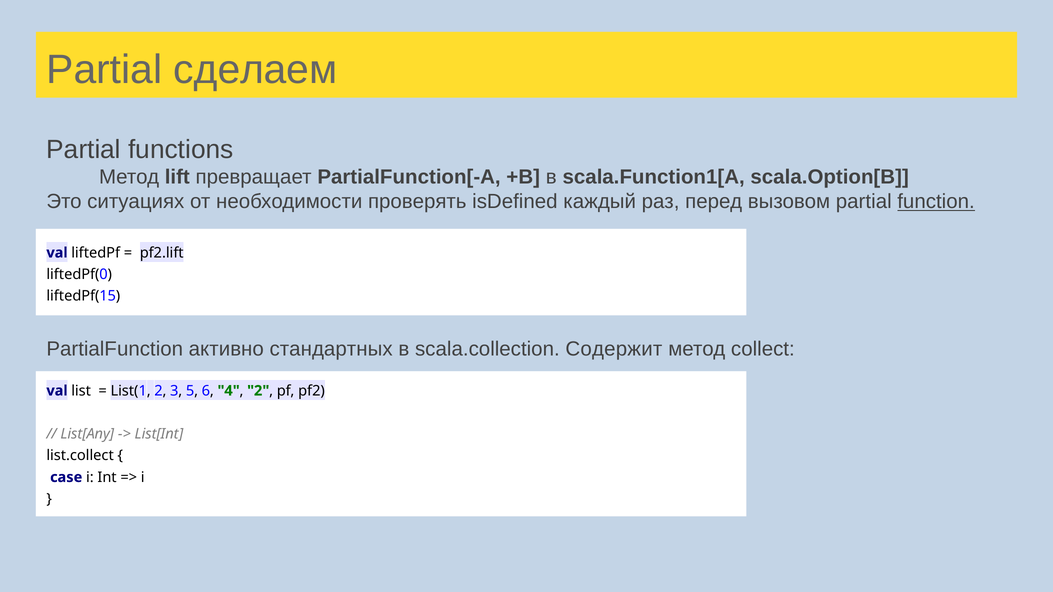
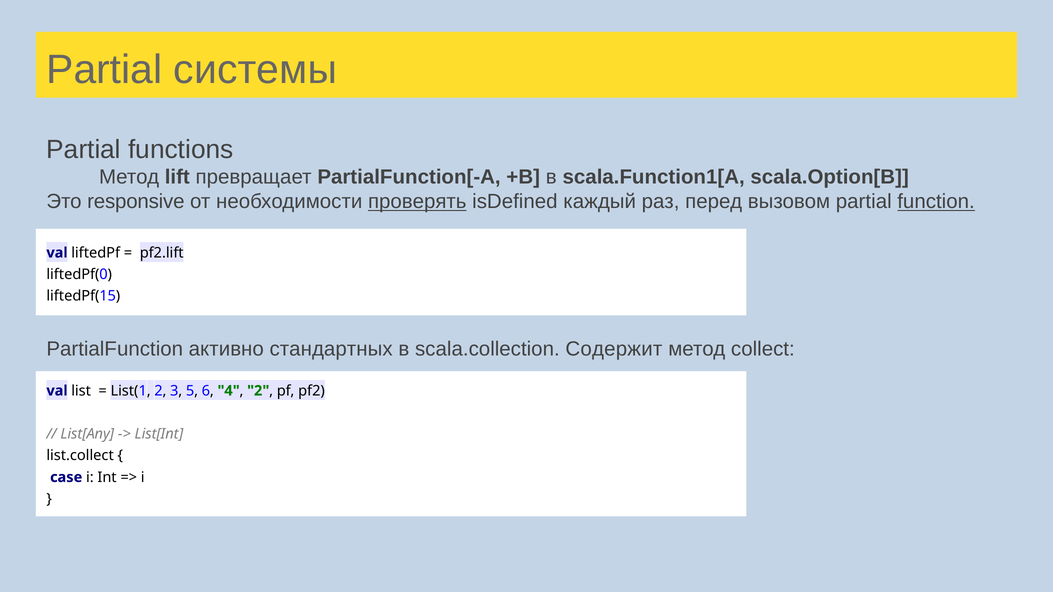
сделаем: сделаем -> системы
ситуациях: ситуациях -> responsive
проверять underline: none -> present
